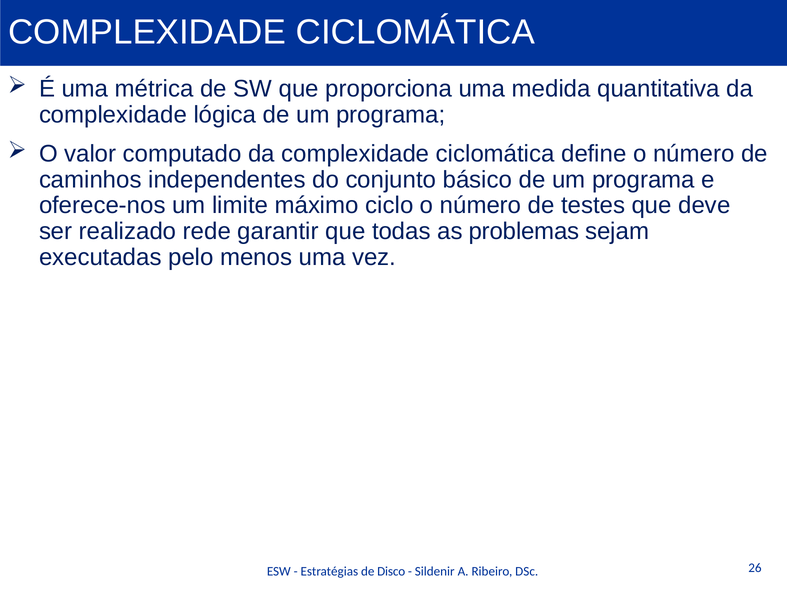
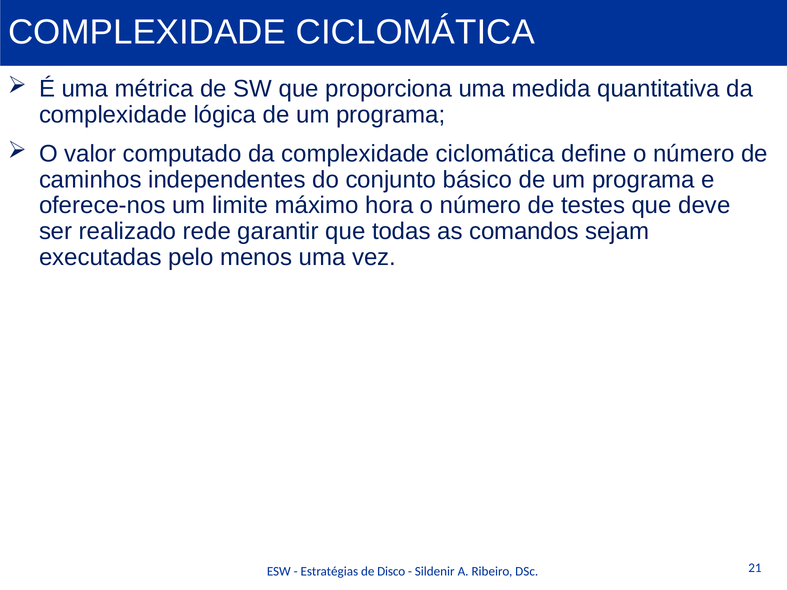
ciclo: ciclo -> hora
problemas: problemas -> comandos
26: 26 -> 21
